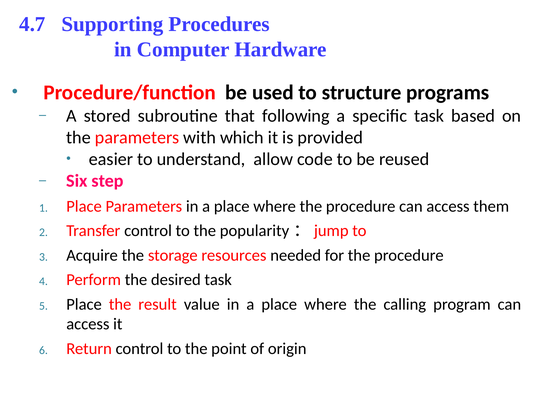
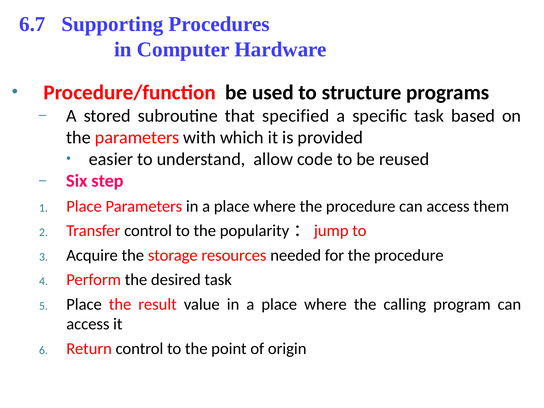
4.7: 4.7 -> 6.7
following: following -> specified
